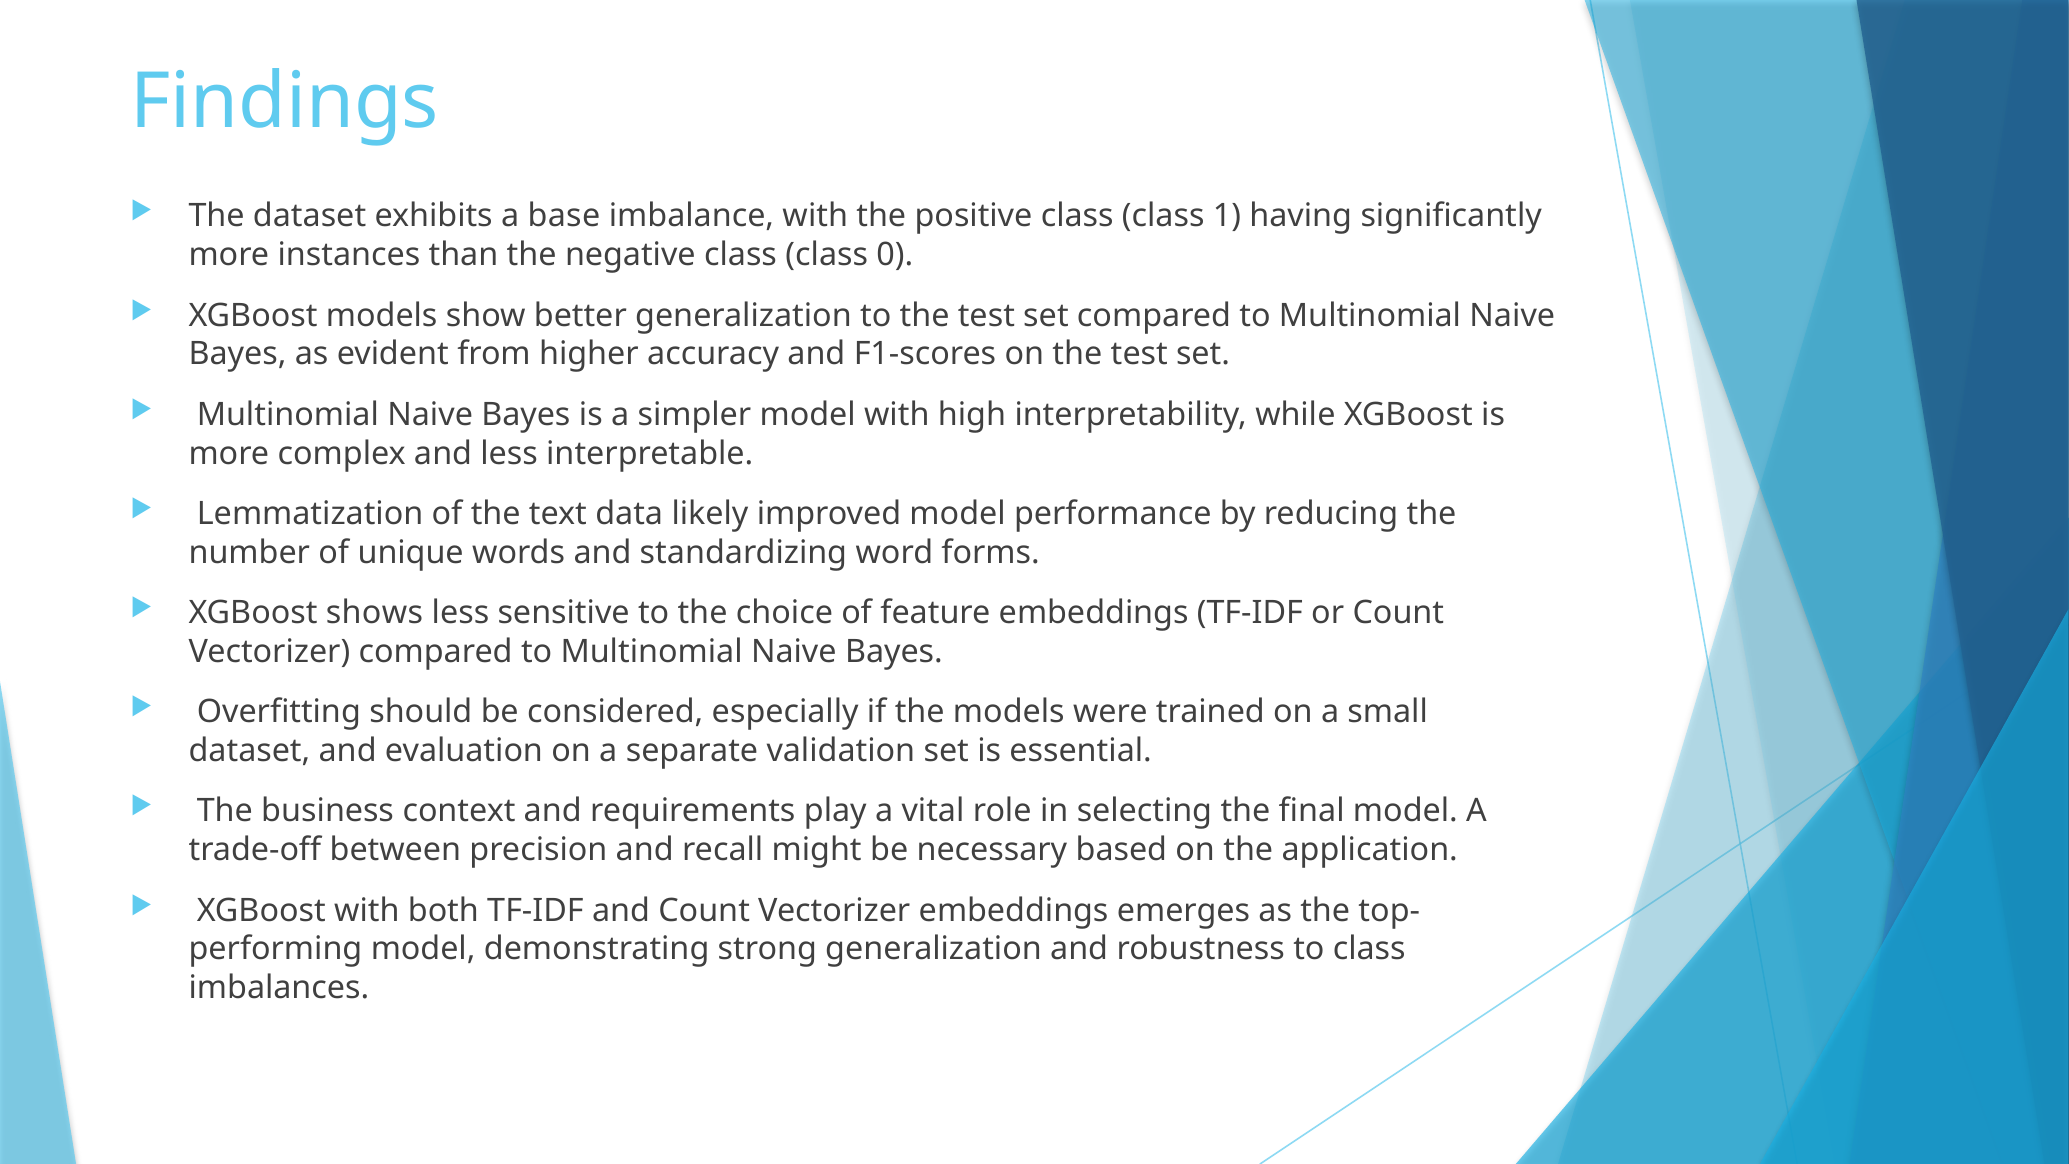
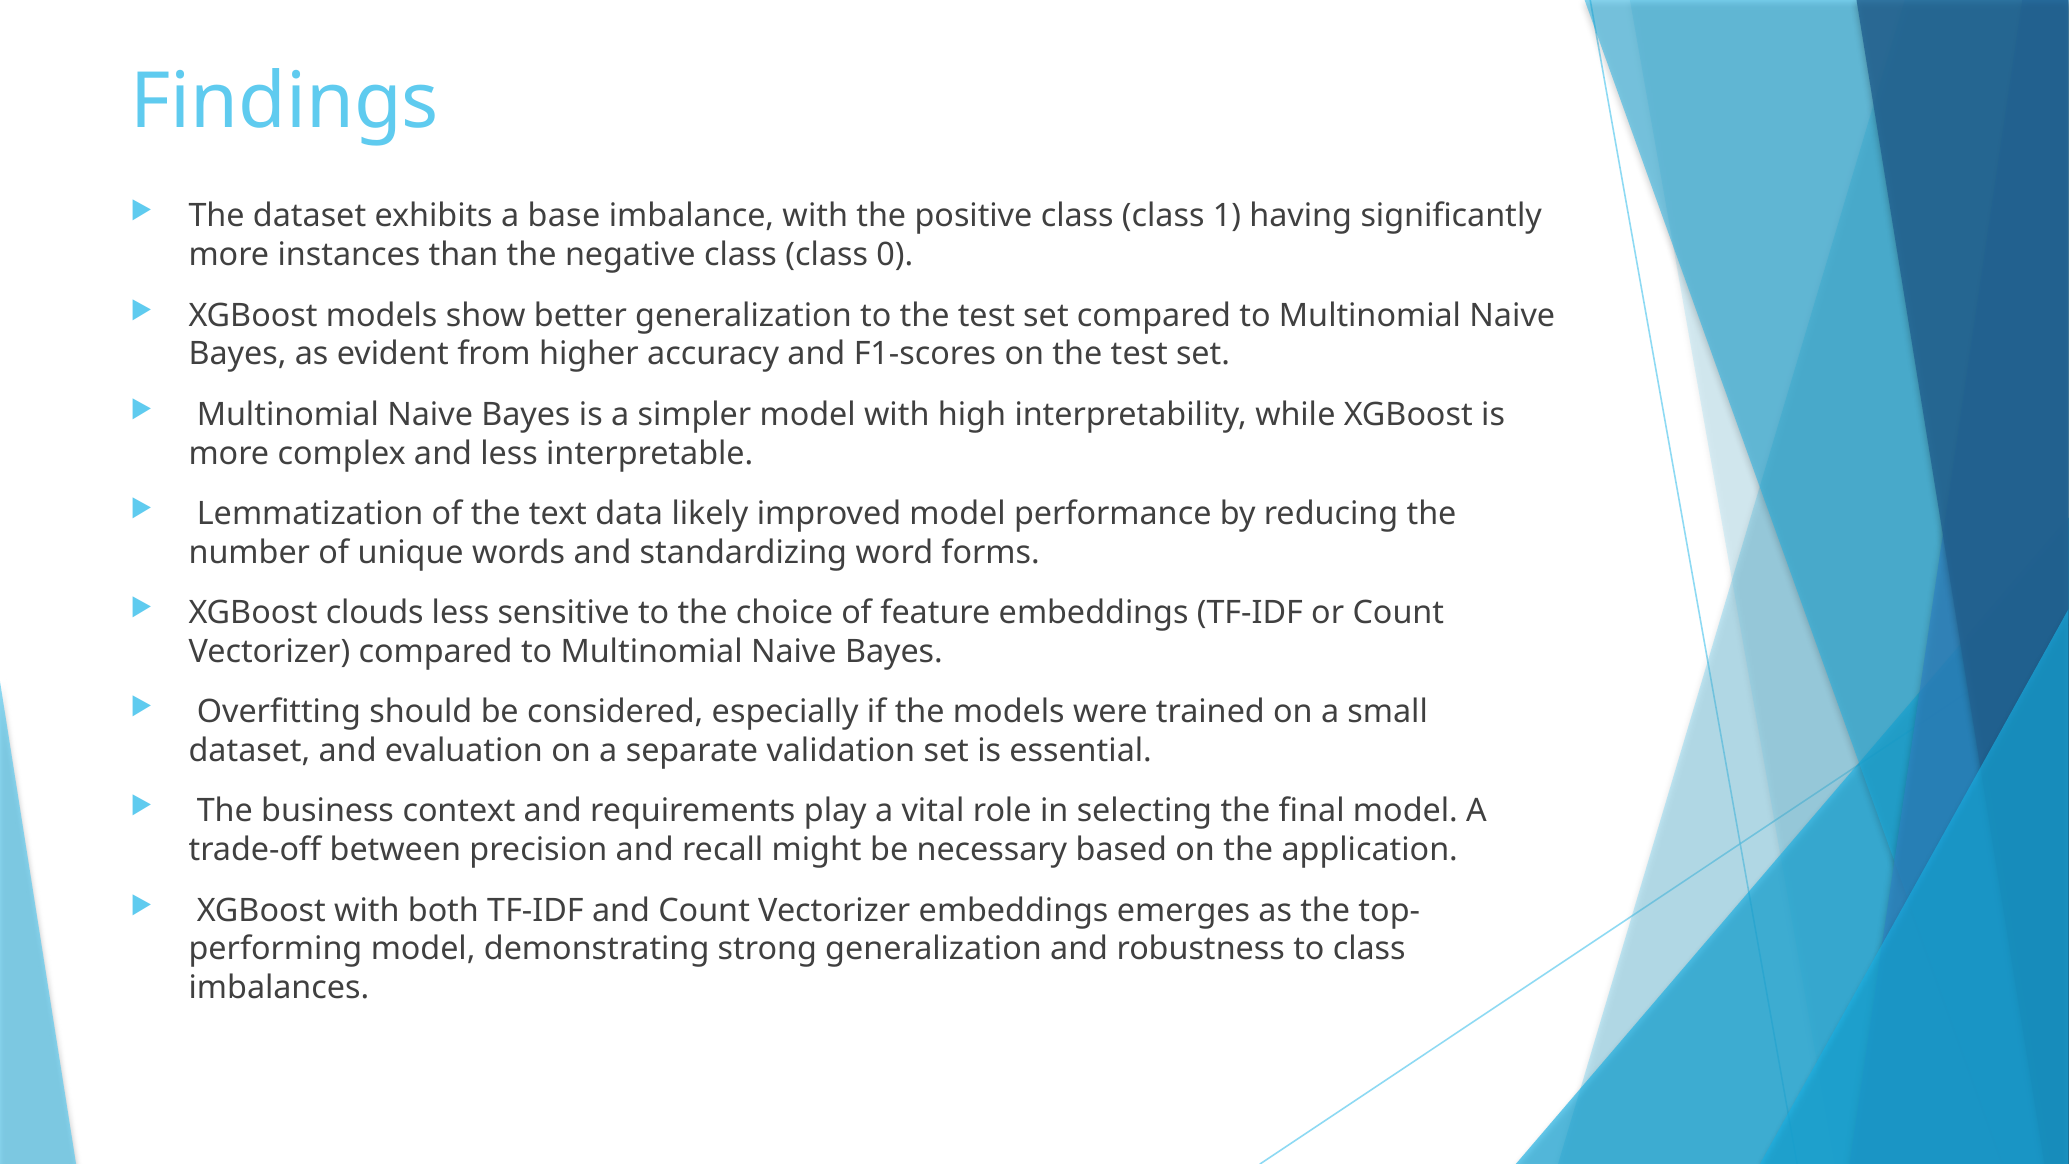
shows: shows -> clouds
